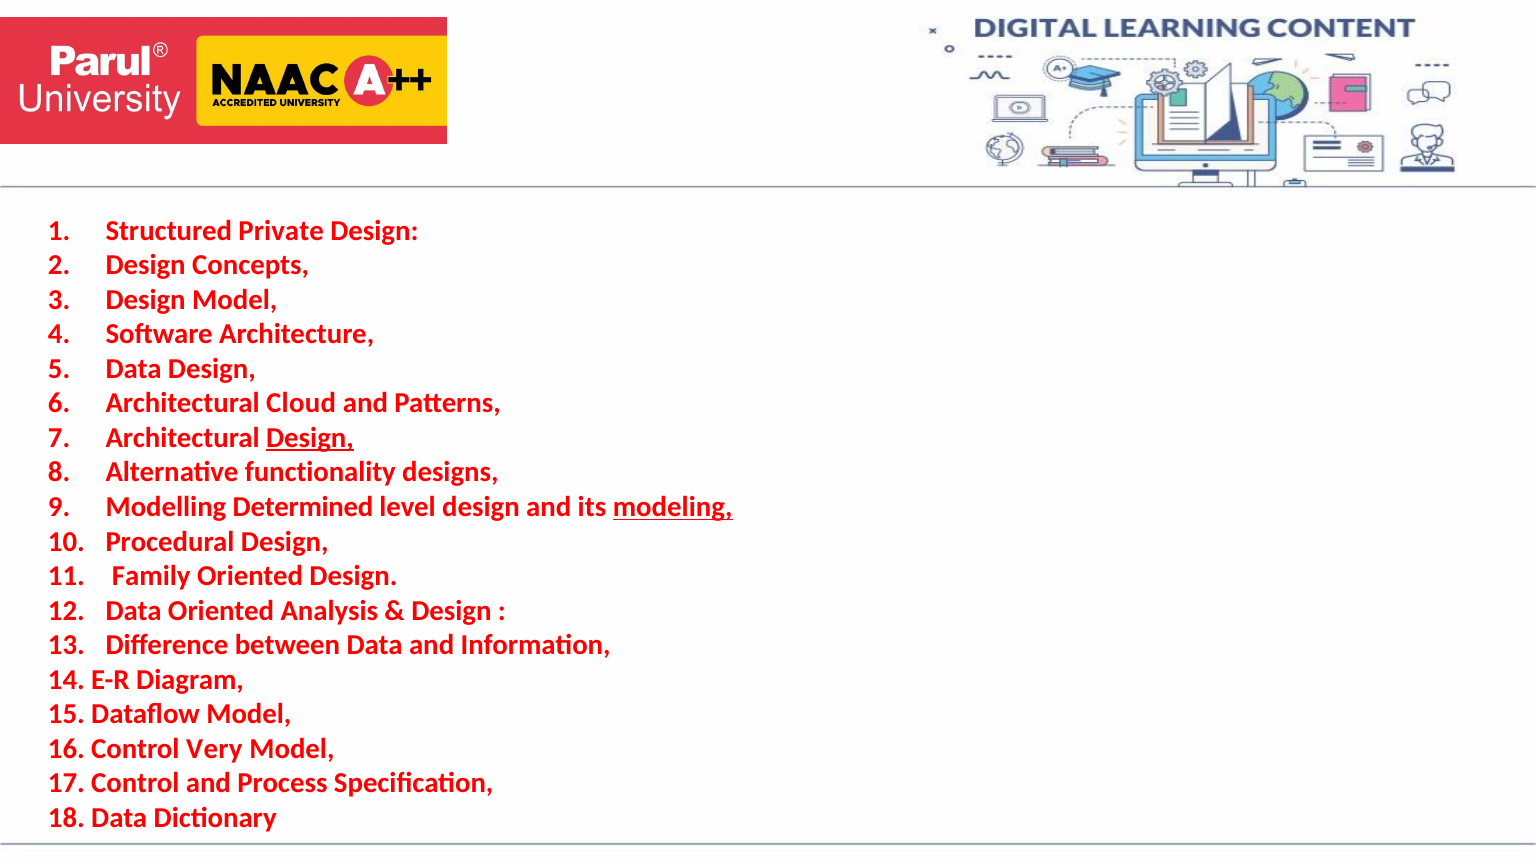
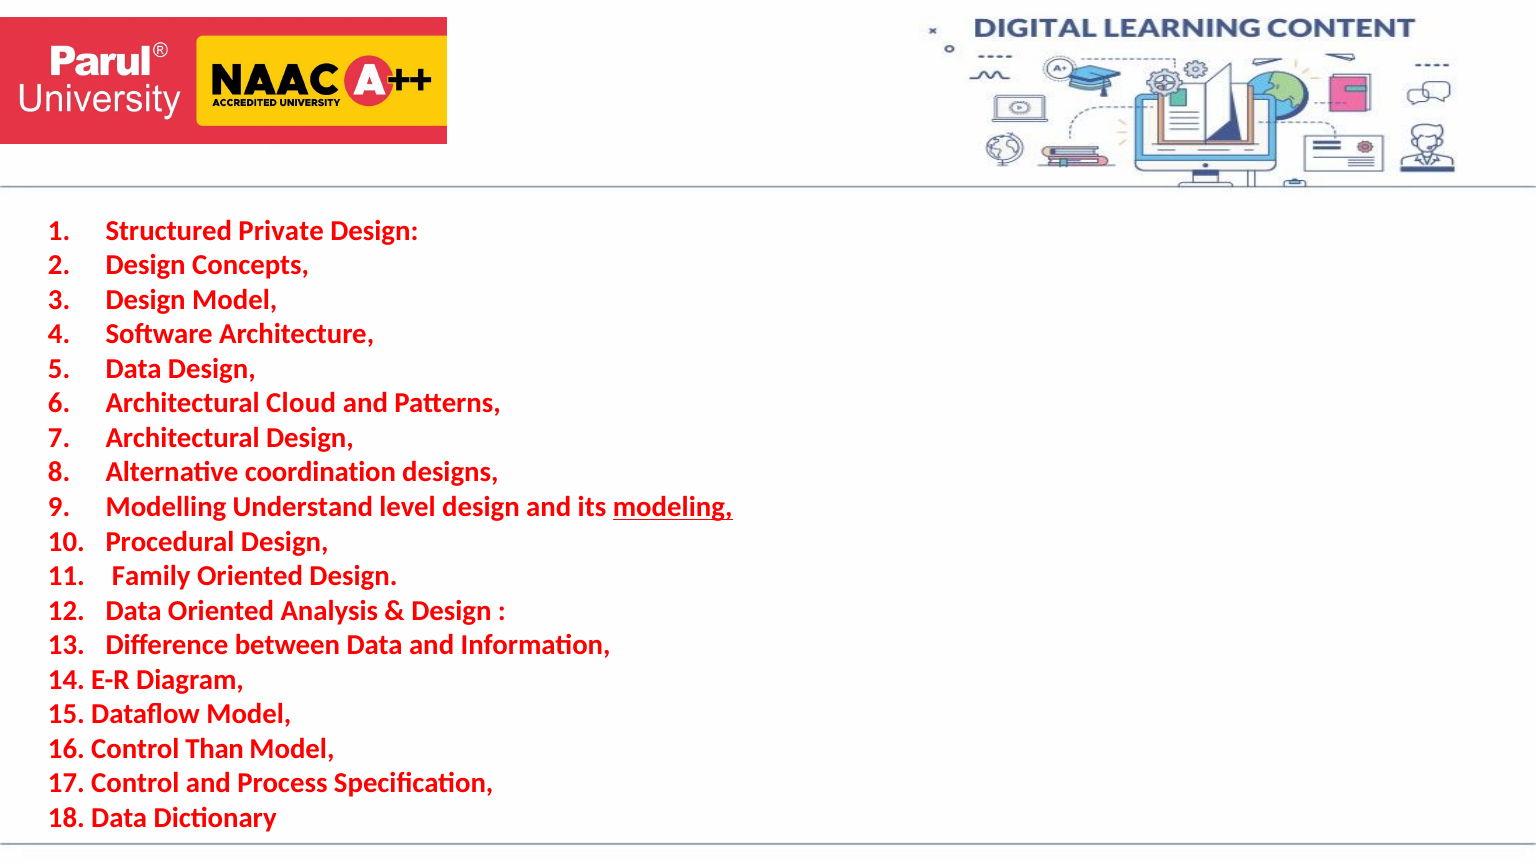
Design at (310, 438) underline: present -> none
functionality: functionality -> coordination
Determined: Determined -> Understand
Very: Very -> Than
